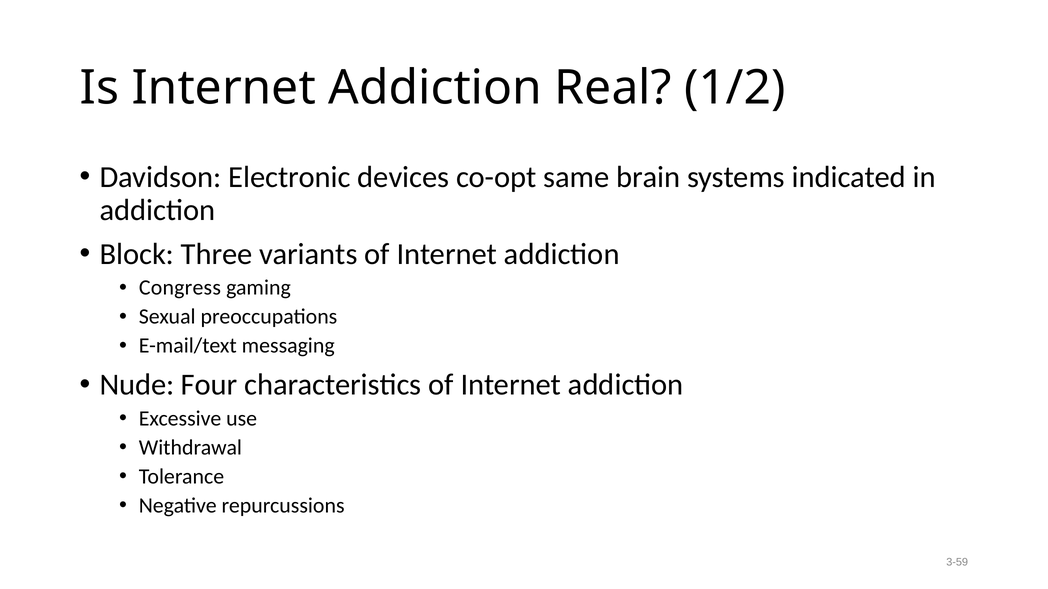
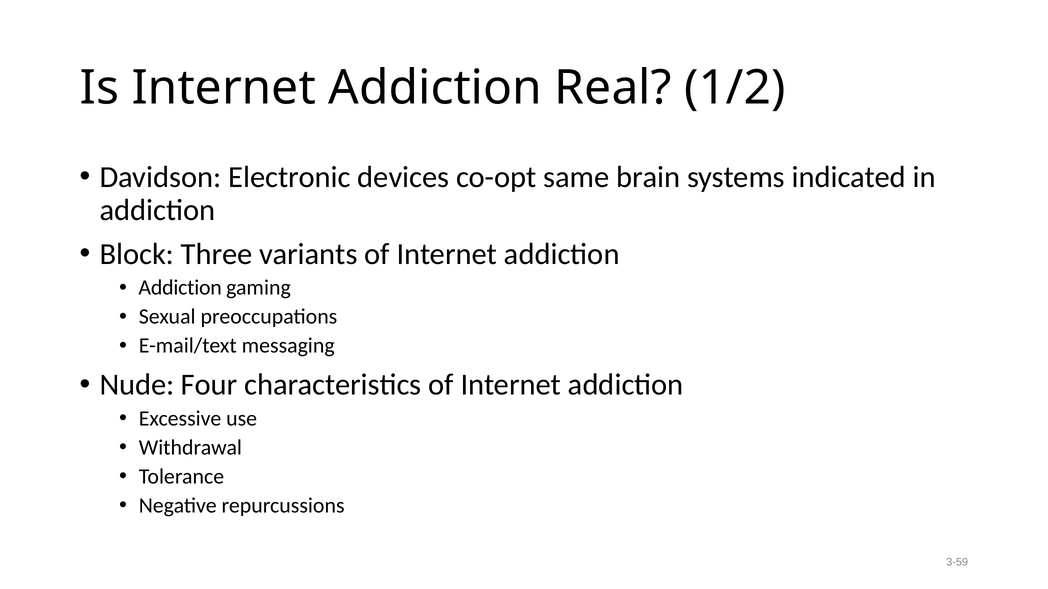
Congress at (180, 288): Congress -> Addiction
